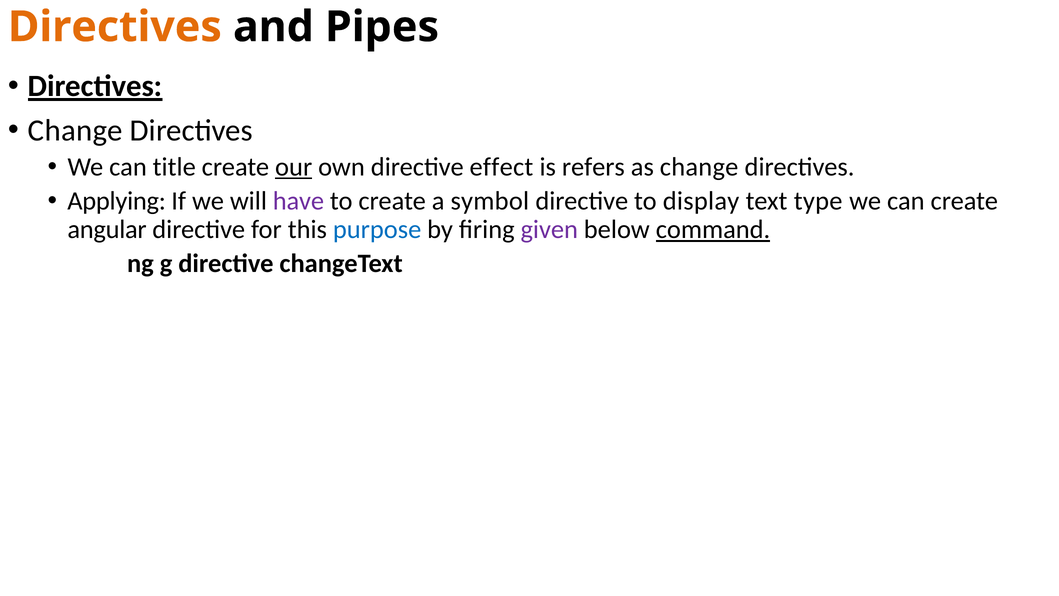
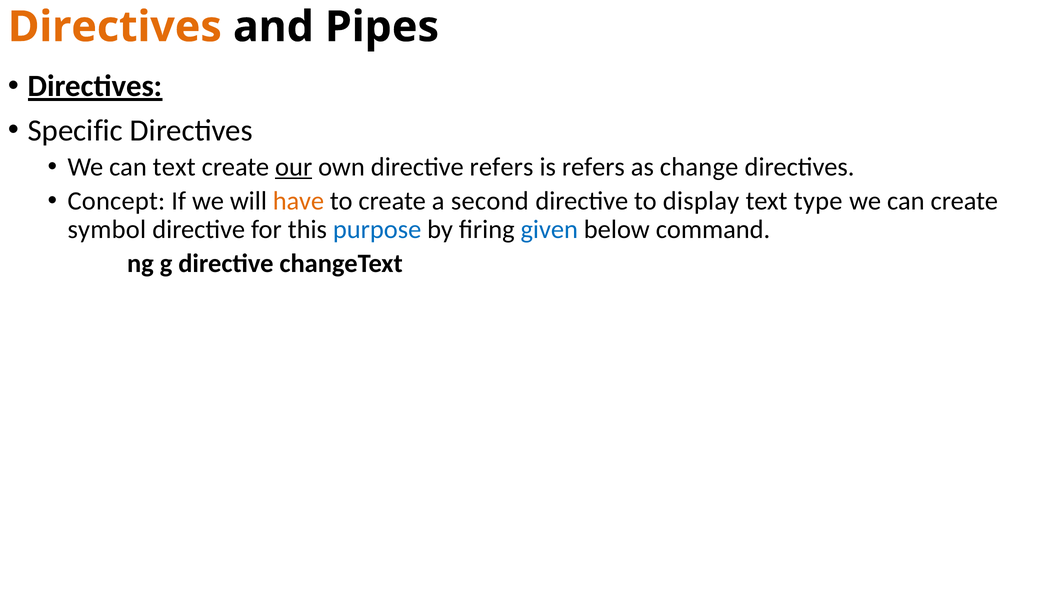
Change at (75, 130): Change -> Specific
can title: title -> text
directive effect: effect -> refers
Applying: Applying -> Concept
have colour: purple -> orange
symbol: symbol -> second
angular: angular -> symbol
given colour: purple -> blue
command underline: present -> none
